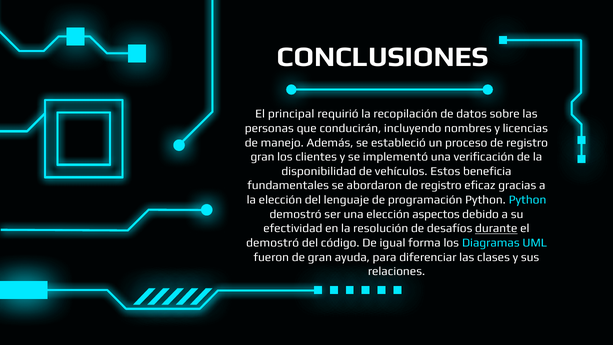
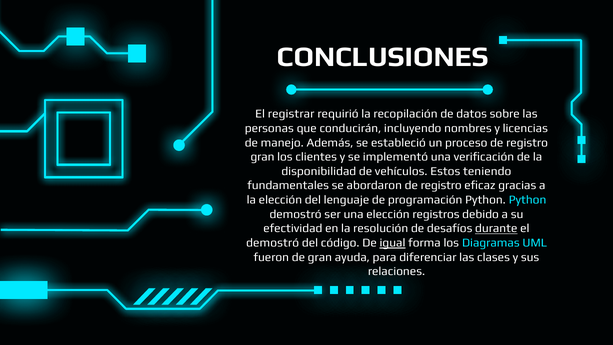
principal: principal -> registrar
beneficia: beneficia -> teniendo
aspectos: aspectos -> registros
igual underline: none -> present
